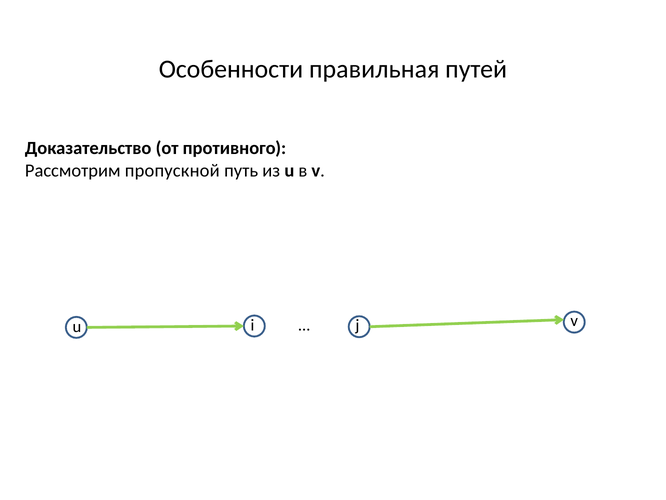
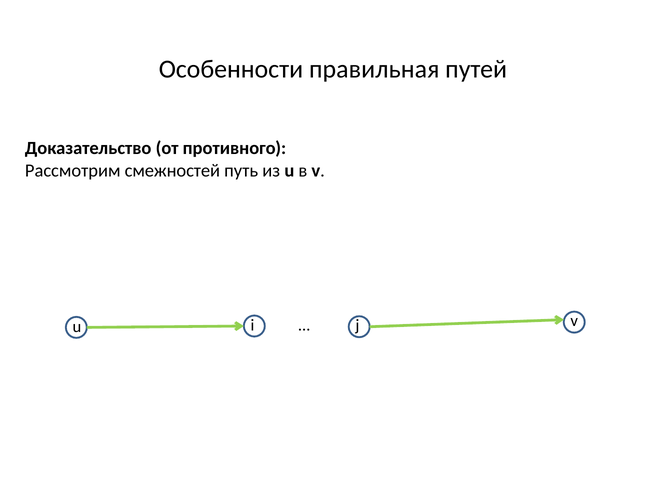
пропускной: пропускной -> смежностей
